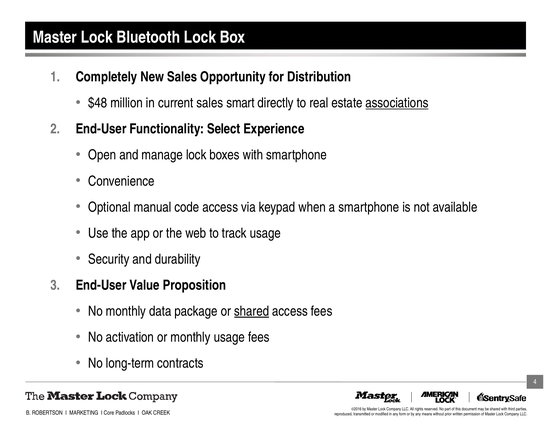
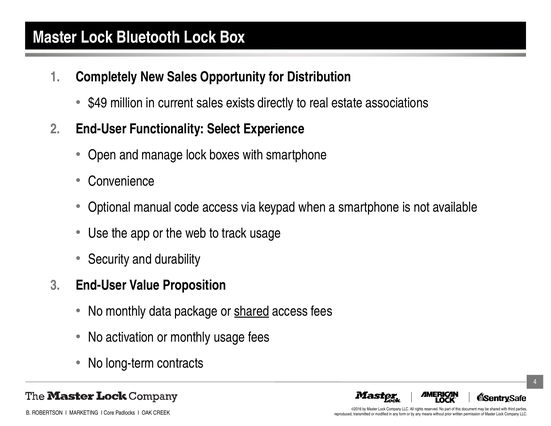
$48: $48 -> $49
smart: smart -> exists
associations underline: present -> none
